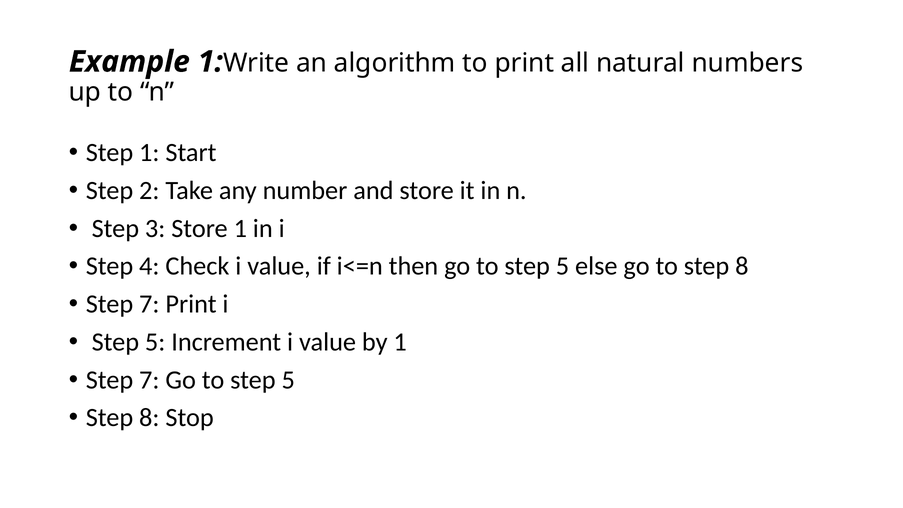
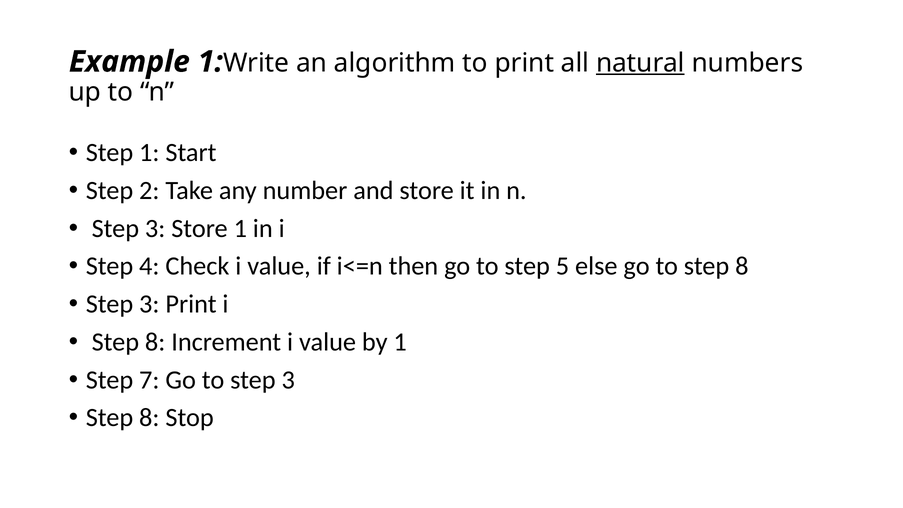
natural underline: none -> present
7 at (149, 304): 7 -> 3
5 at (155, 342): 5 -> 8
5 at (288, 380): 5 -> 3
